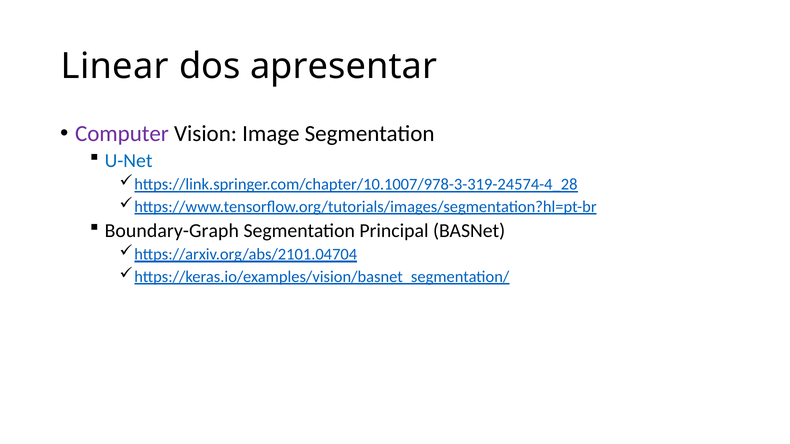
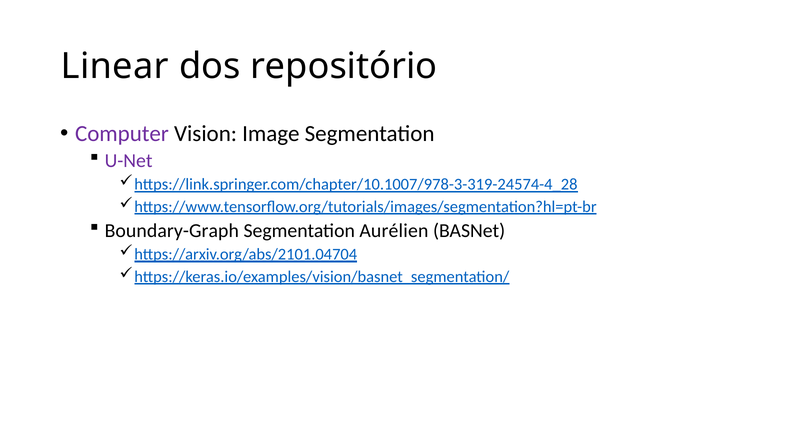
apresentar: apresentar -> repositório
U-Net colour: blue -> purple
Principal: Principal -> Aurélien
